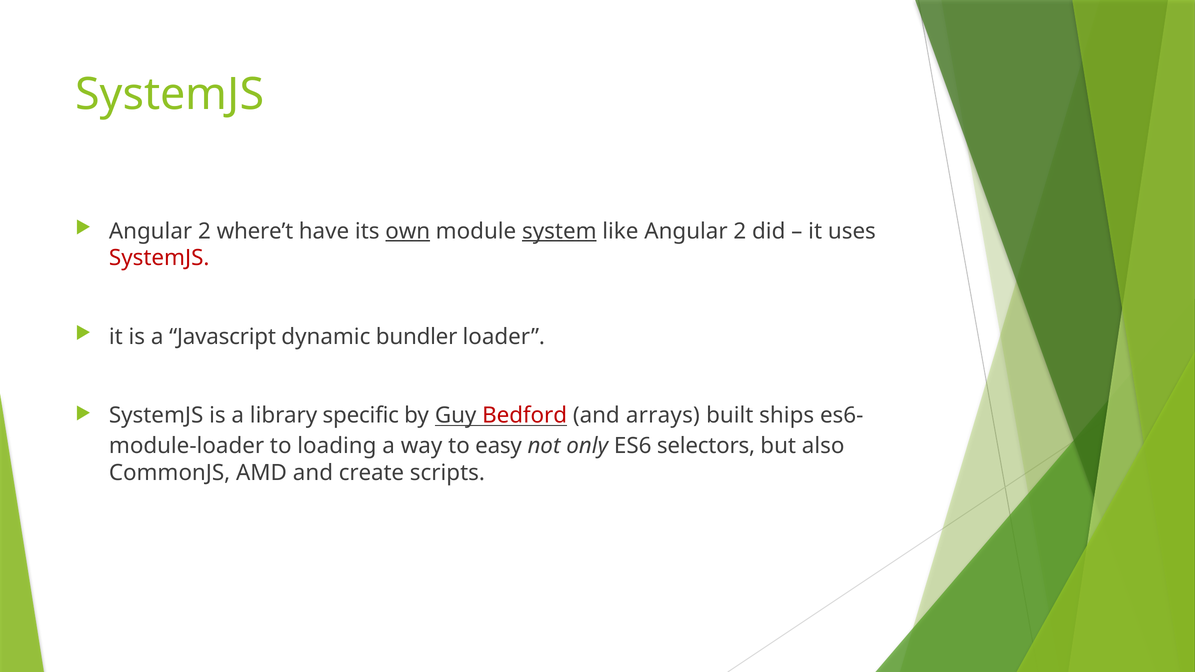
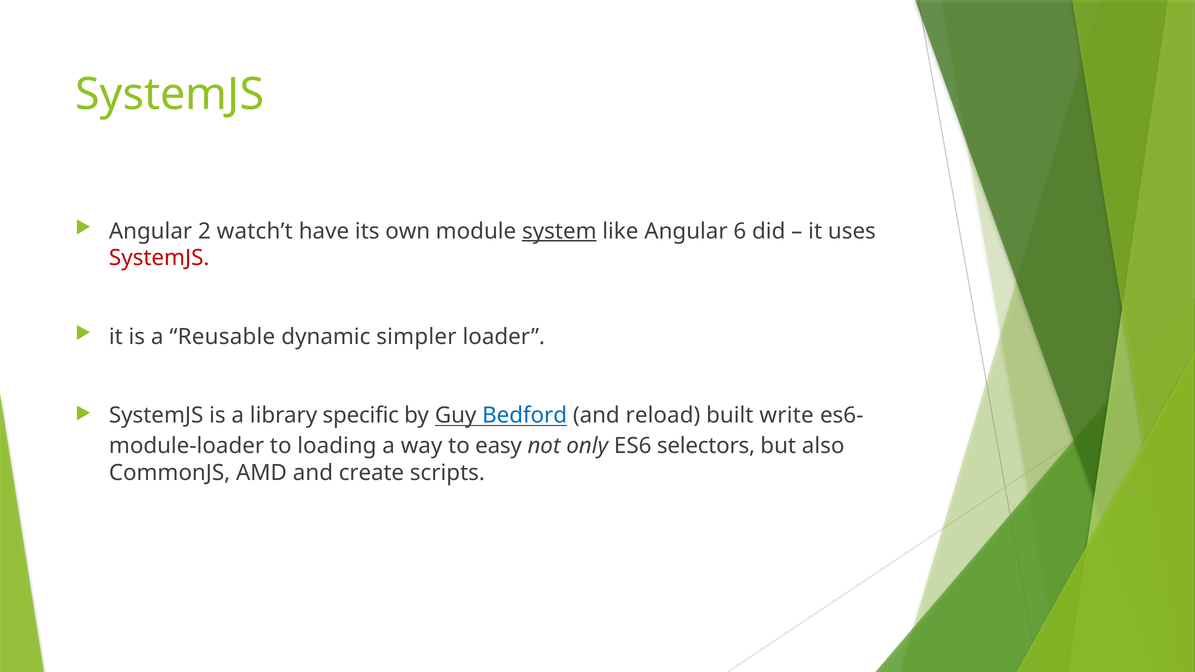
where’t: where’t -> watch’t
own underline: present -> none
like Angular 2: 2 -> 6
Javascript: Javascript -> Reusable
bundler: bundler -> simpler
Bedford colour: red -> blue
arrays: arrays -> reload
ships: ships -> write
